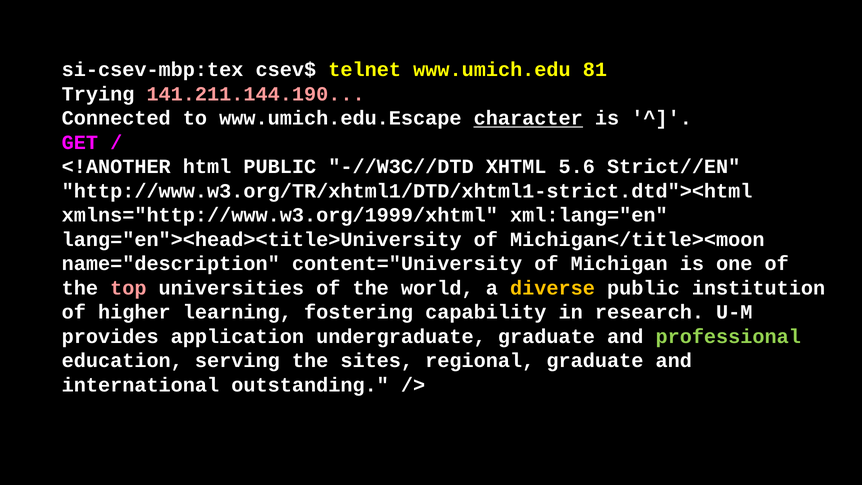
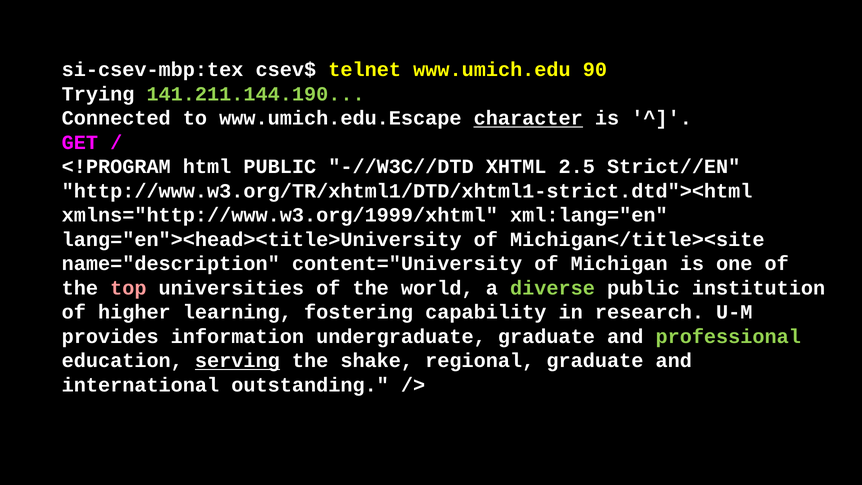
81: 81 -> 90
141.211.144.190 colour: pink -> light green
<!ANOTHER: <!ANOTHER -> <!PROGRAM
5.6: 5.6 -> 2.5
Michigan</title><moon: Michigan</title><moon -> Michigan</title><site
diverse colour: yellow -> light green
application: application -> information
serving underline: none -> present
sites: sites -> shake
